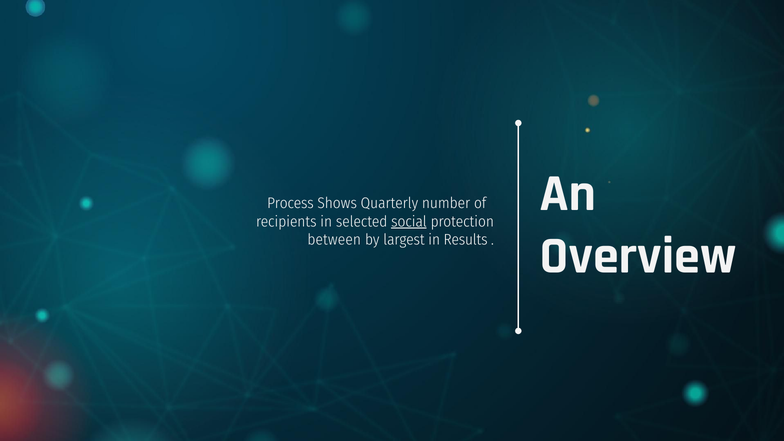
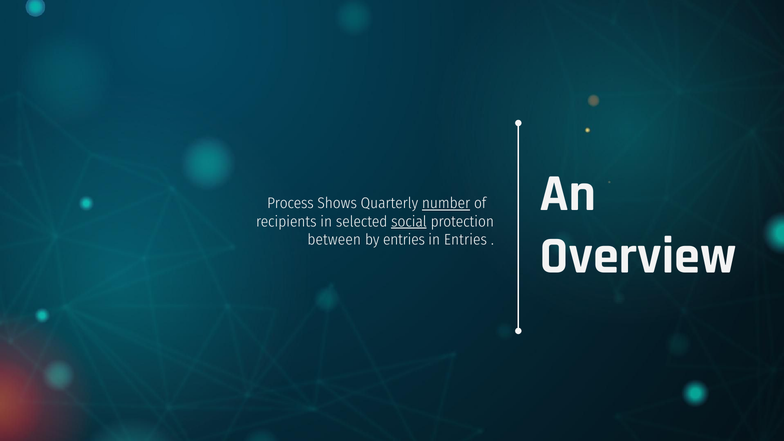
number underline: none -> present
by largest: largest -> entries
in Results: Results -> Entries
